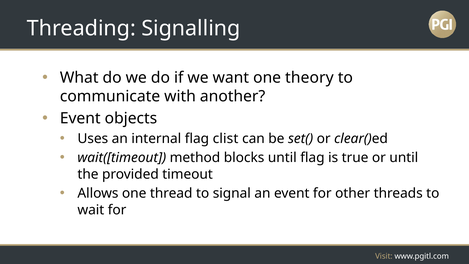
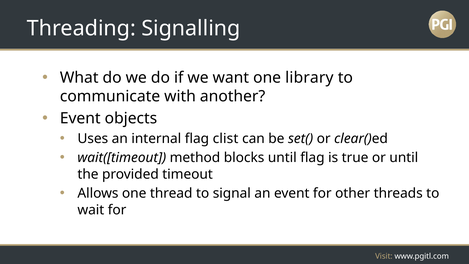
theory: theory -> library
